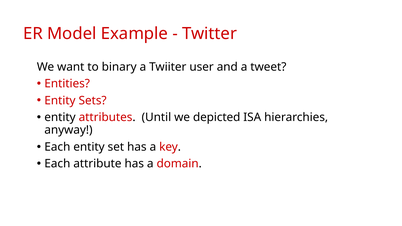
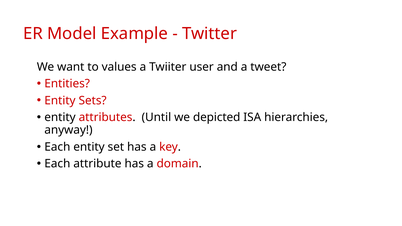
binary: binary -> values
